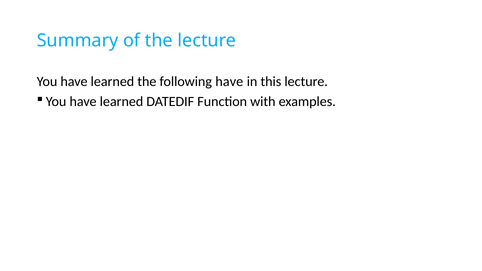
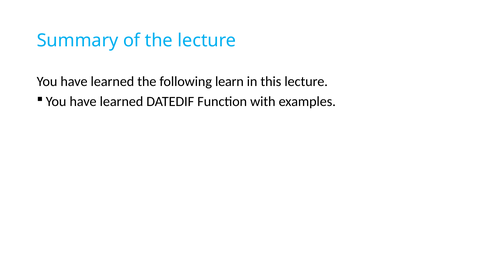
following have: have -> learn
